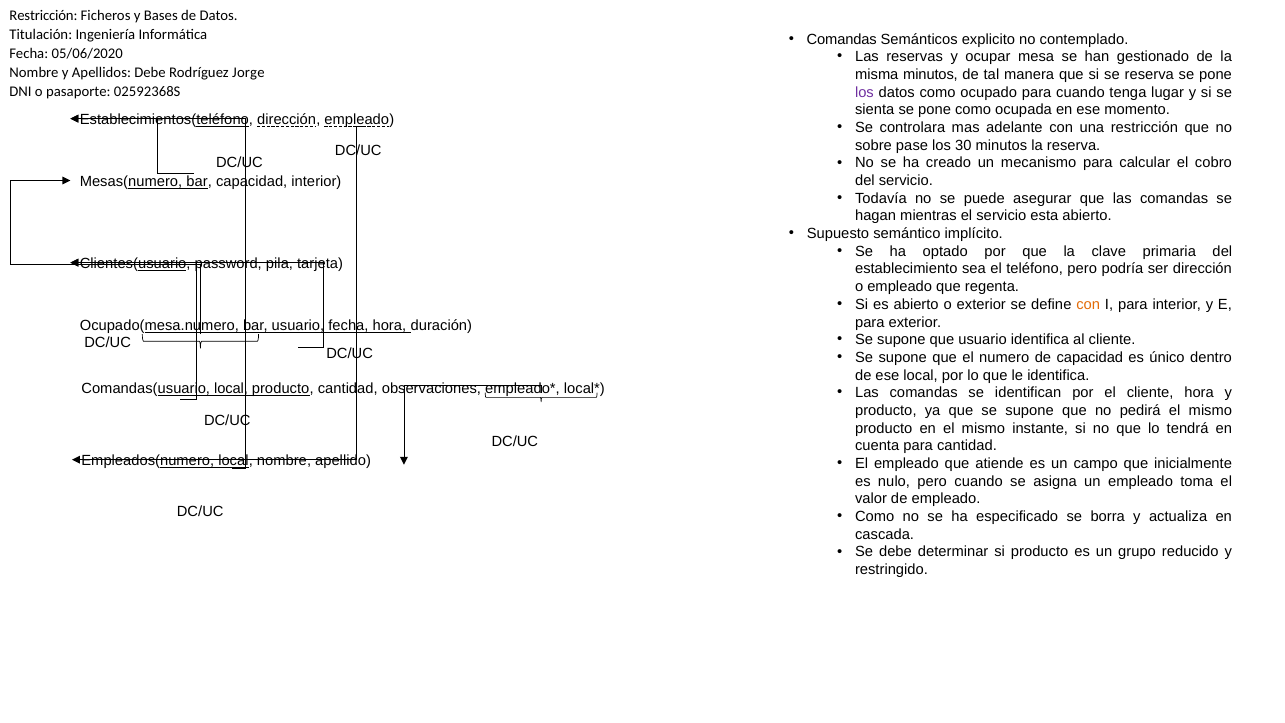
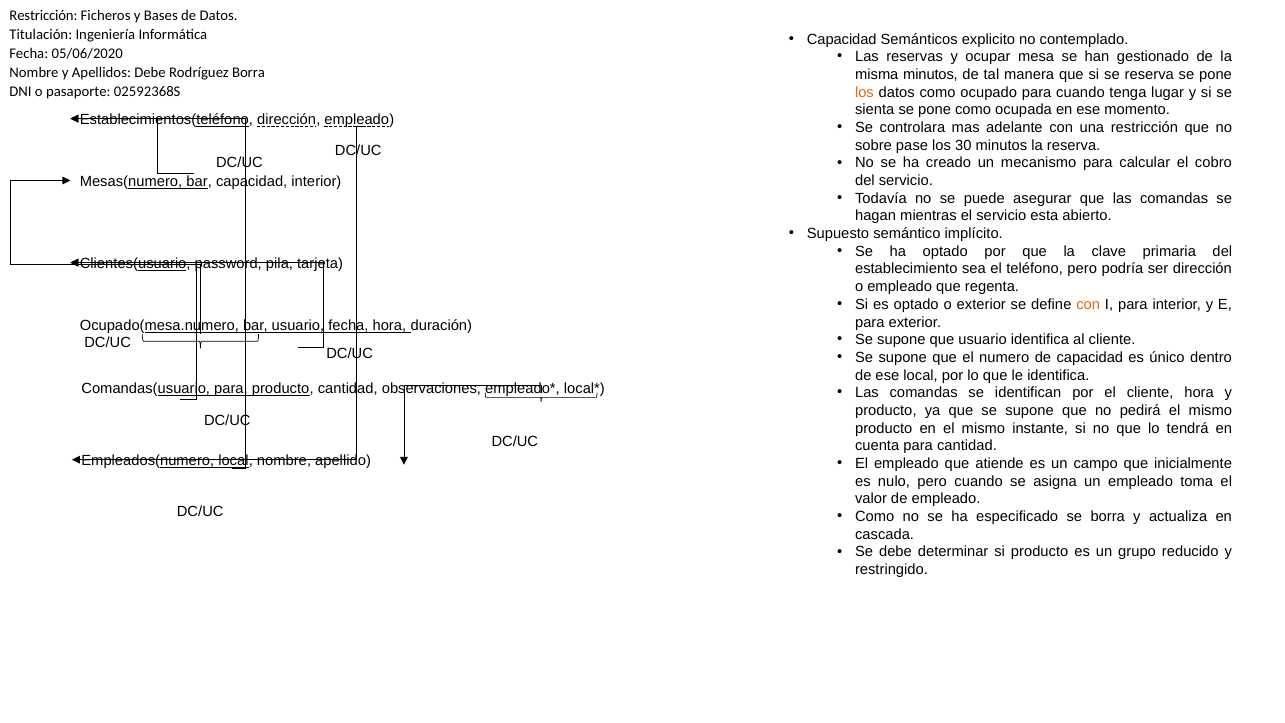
Comandas at (842, 39): Comandas -> Capacidad
Rodríguez Jorge: Jorge -> Borra
los at (864, 92) colour: purple -> orange
es abierto: abierto -> optado
Comandas(usuario local: local -> para
